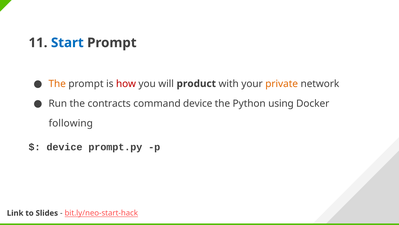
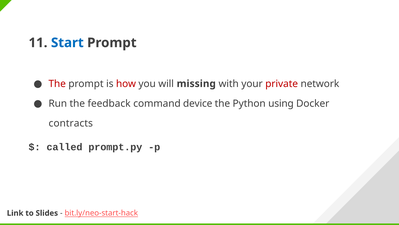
The at (57, 83) colour: orange -> red
product: product -> missing
private colour: orange -> red
contracts: contracts -> feedback
following: following -> contracts
device at (64, 147): device -> called
